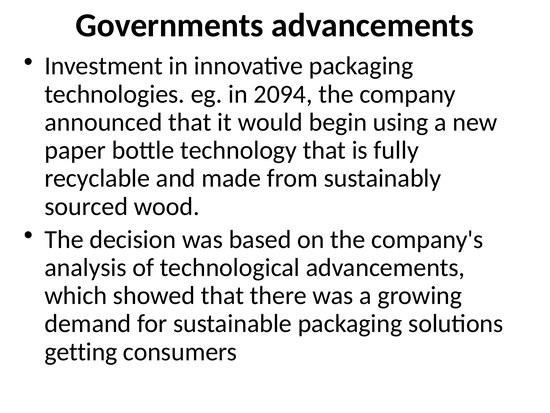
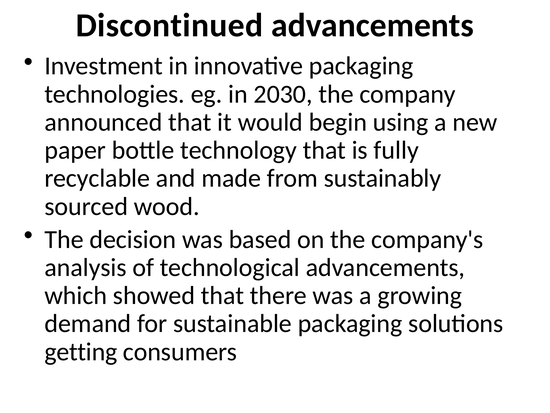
Governments: Governments -> Discontinued
2094: 2094 -> 2030
